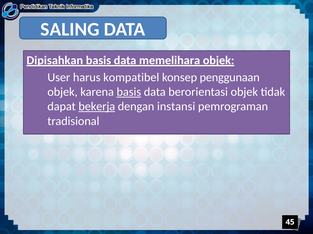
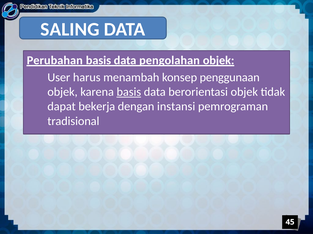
Dipisahkan: Dipisahkan -> Perubahan
memelihara: memelihara -> pengolahan
kompatibel: kompatibel -> menambah
bekerja underline: present -> none
